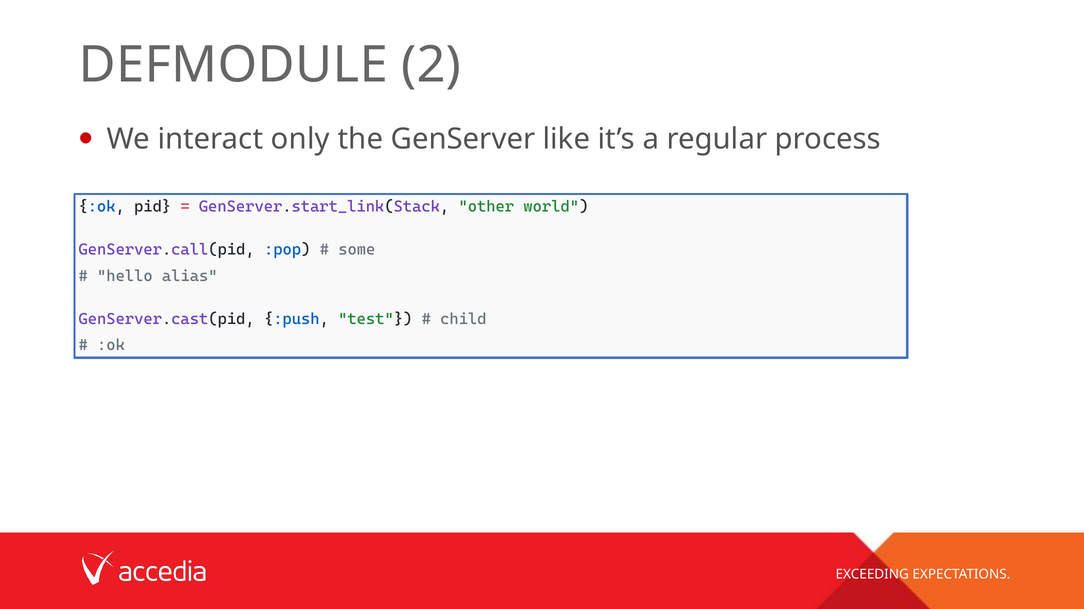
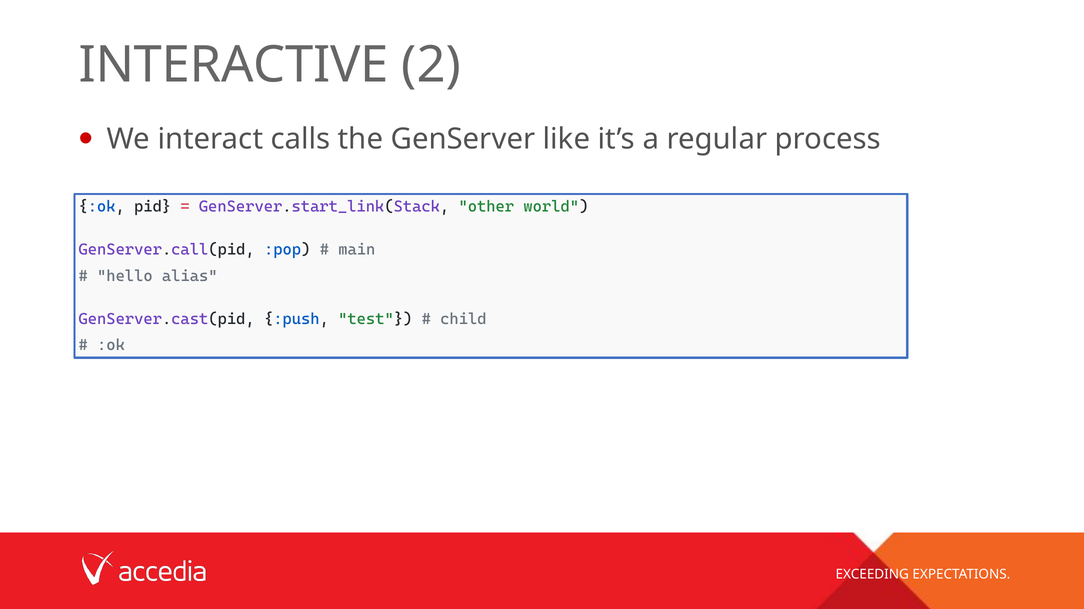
DEFMODULE: DEFMODULE -> INTERACTIVE
only: only -> calls
some: some -> main
